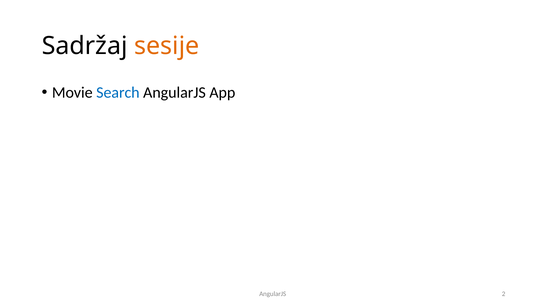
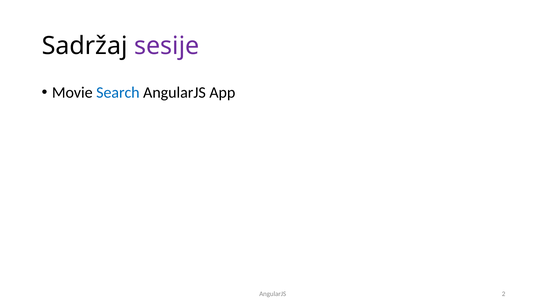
sesije colour: orange -> purple
